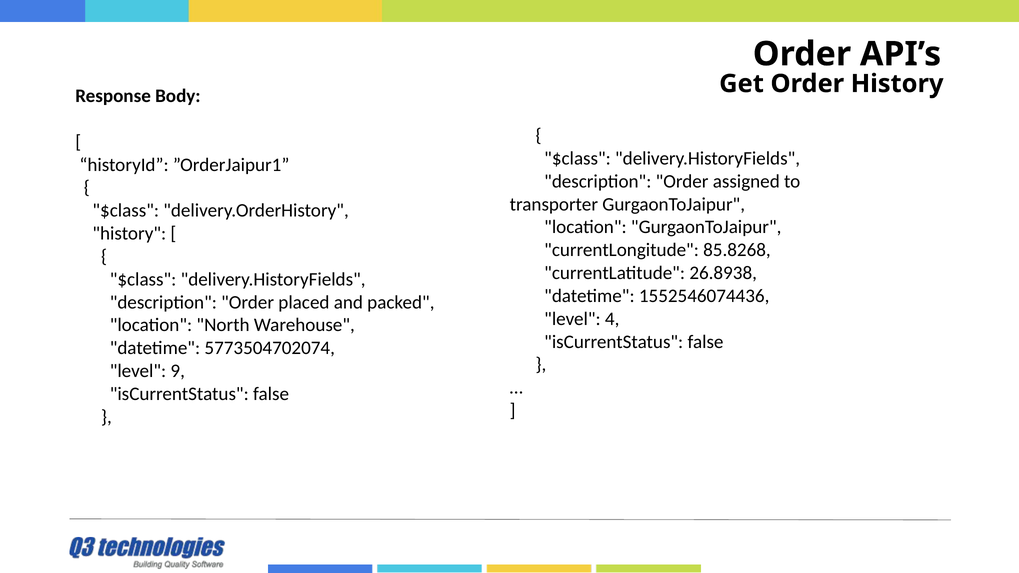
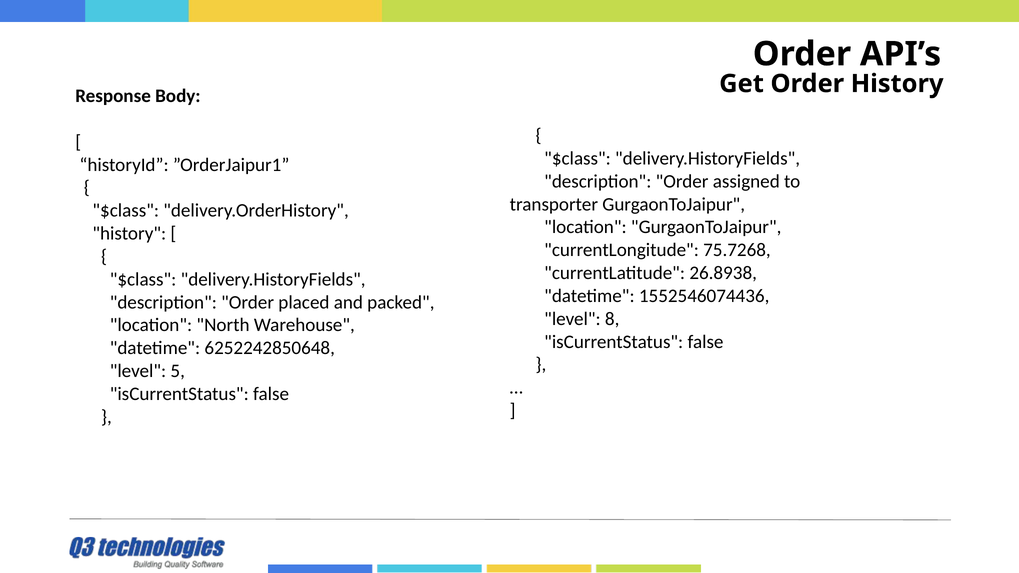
85.8268: 85.8268 -> 75.7268
4: 4 -> 8
5773504702074: 5773504702074 -> 6252242850648
9: 9 -> 5
